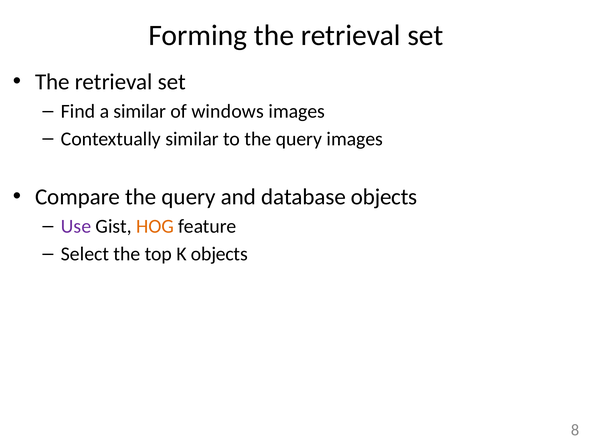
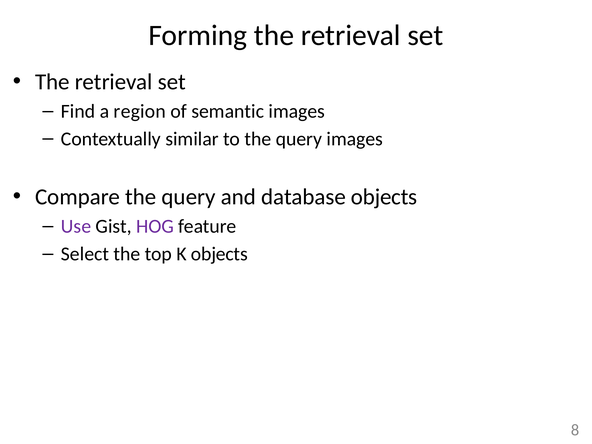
a similar: similar -> region
windows: windows -> semantic
HOG colour: orange -> purple
